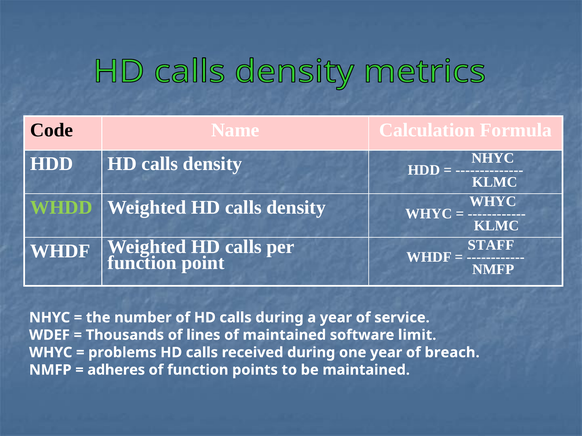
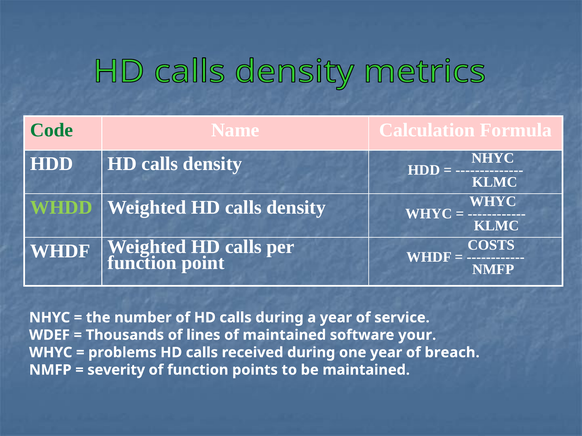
Code colour: black -> green
STAFF: STAFF -> COSTS
limit: limit -> your
adheres: adheres -> severity
